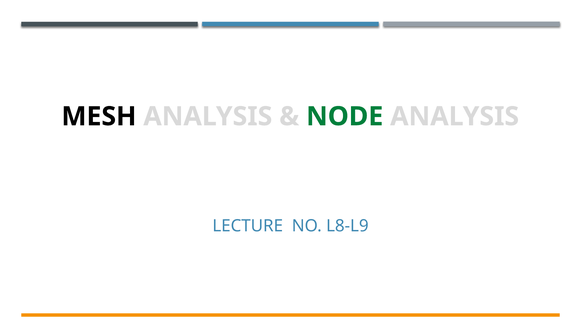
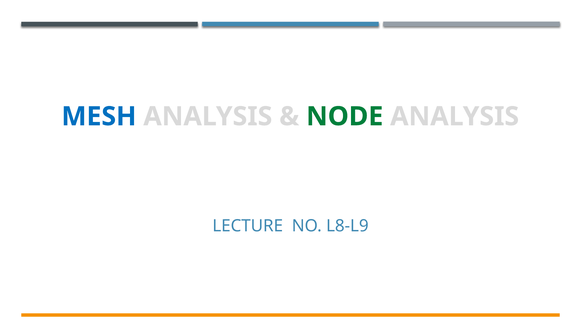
MESH colour: black -> blue
